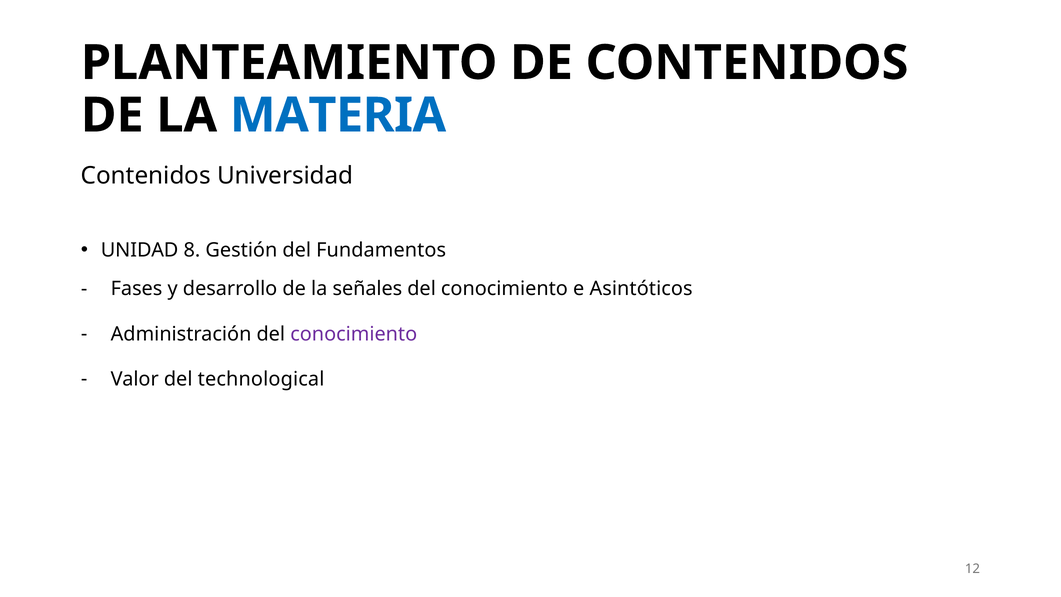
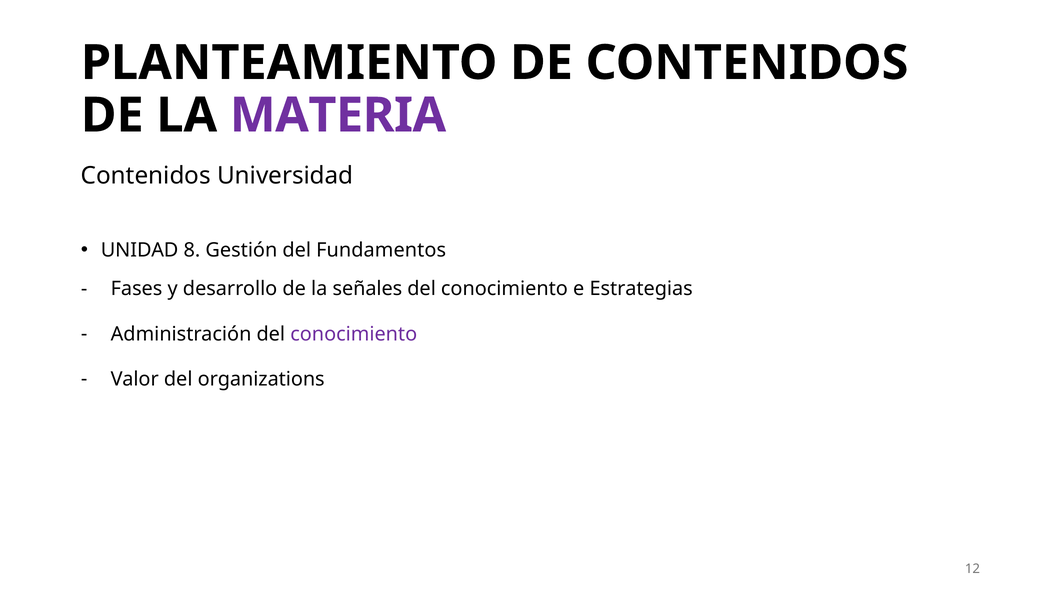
MATERIA colour: blue -> purple
Asintóticos: Asintóticos -> Estrategias
technological: technological -> organizations
